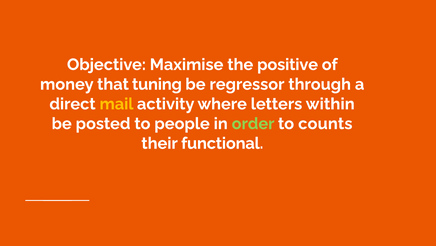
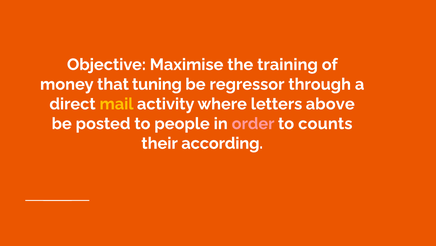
positive: positive -> training
within: within -> above
order colour: light green -> pink
functional: functional -> according
